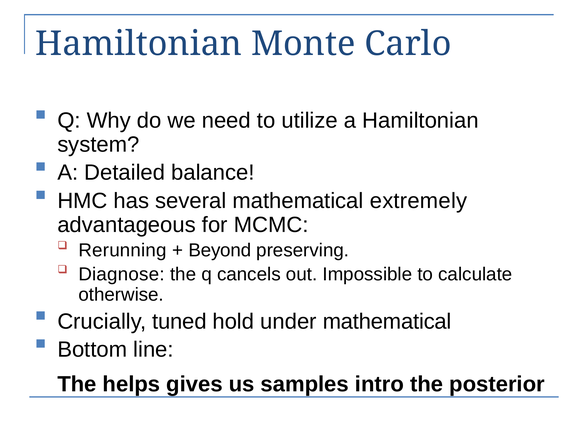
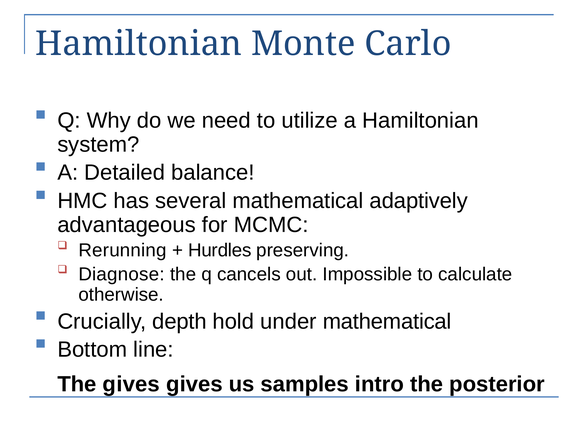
extremely: extremely -> adaptively
Beyond: Beyond -> Hurdles
tuned: tuned -> depth
The helps: helps -> gives
